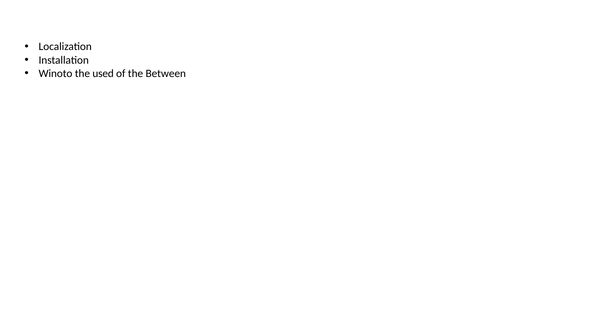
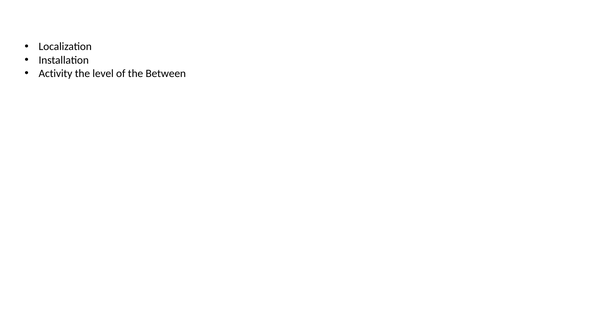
Winoto: Winoto -> Activity
used: used -> level
